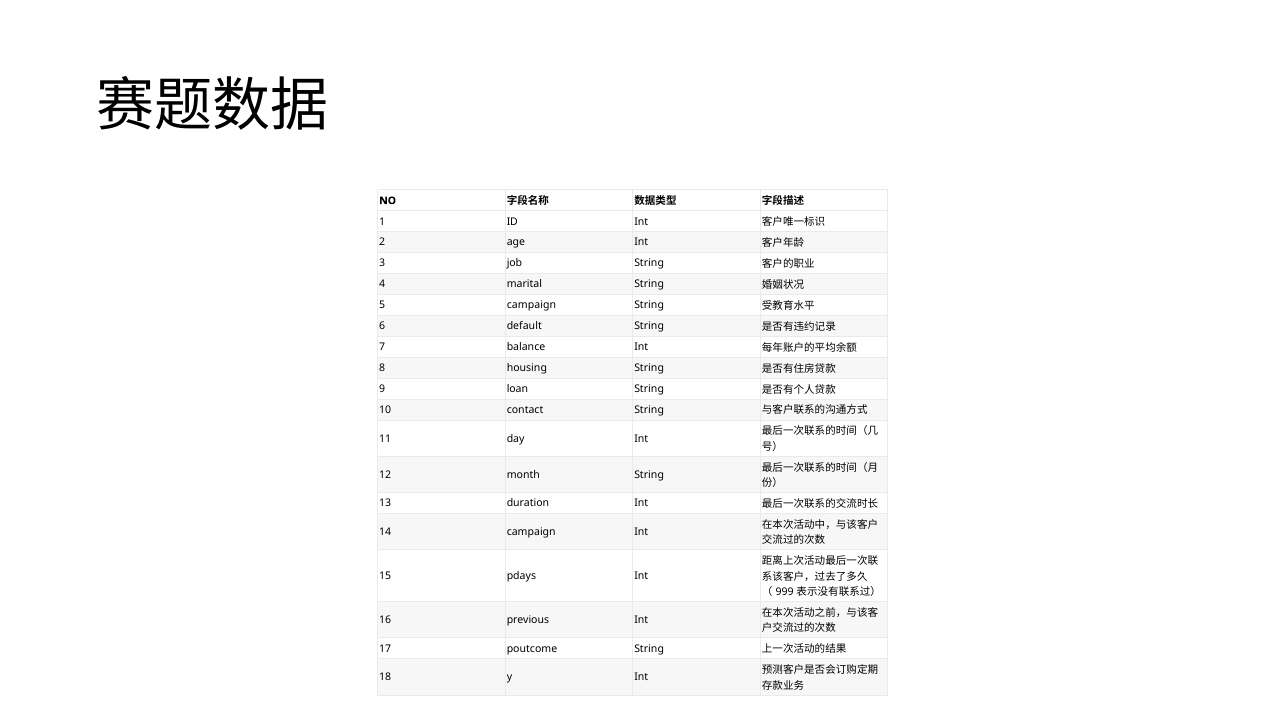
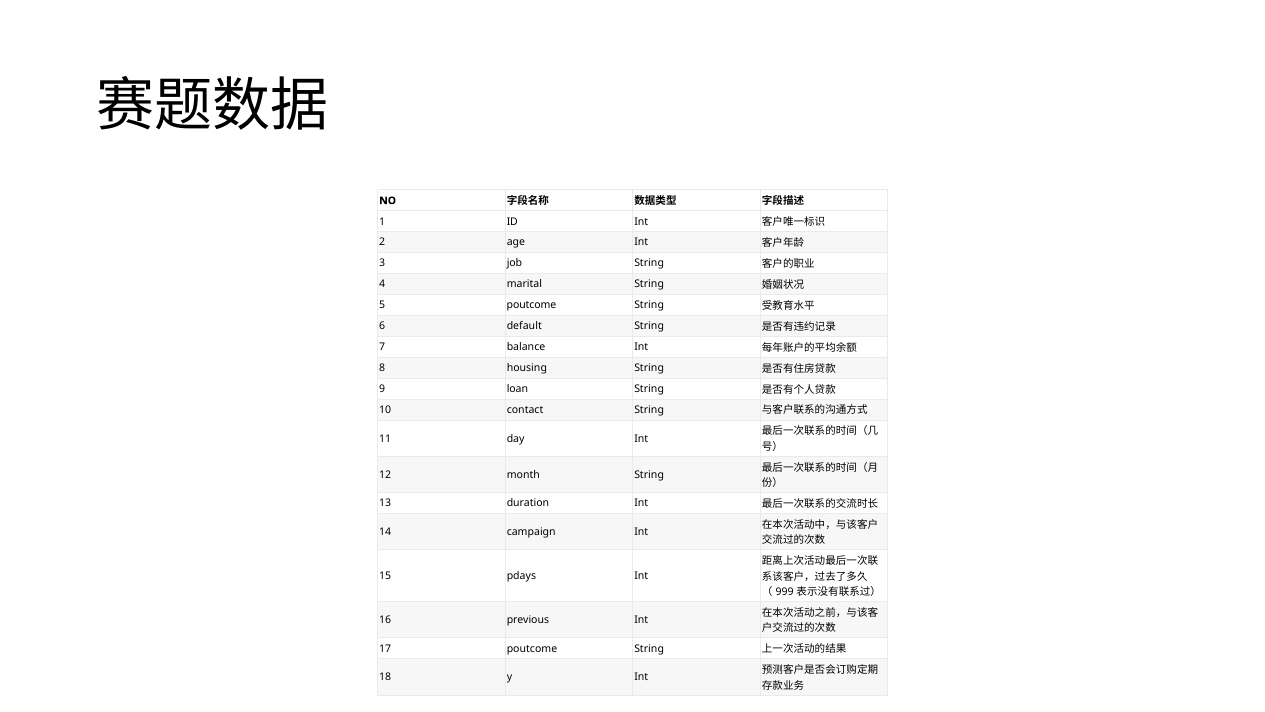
5 campaign: campaign -> poutcome
